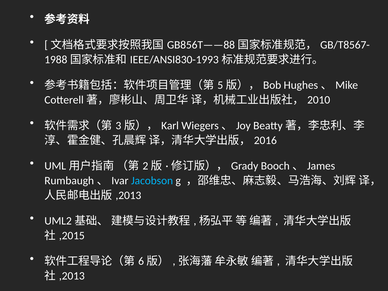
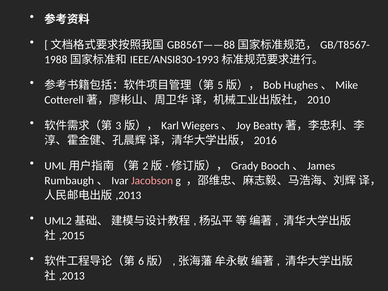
Jacobson colour: light blue -> pink
